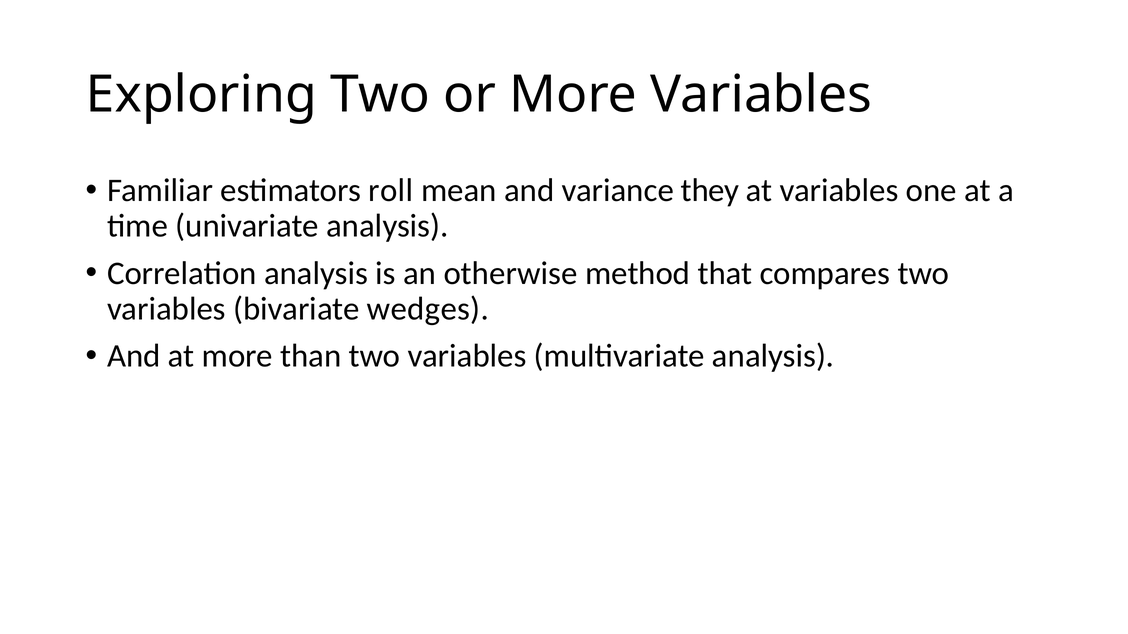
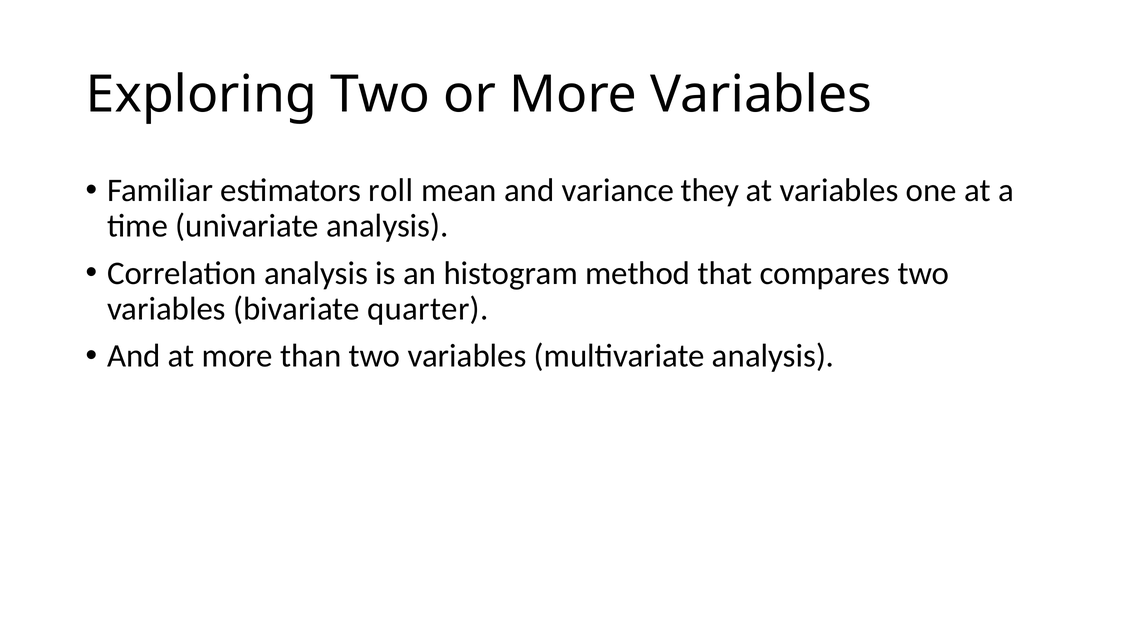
otherwise: otherwise -> histogram
wedges: wedges -> quarter
